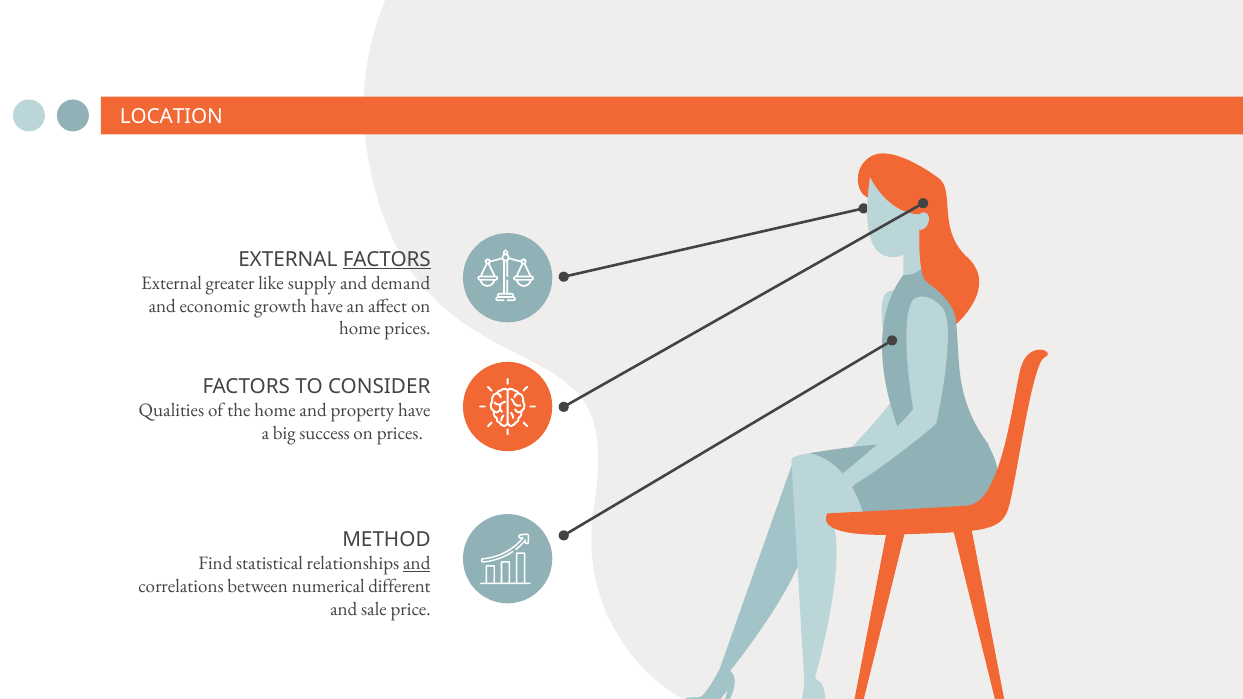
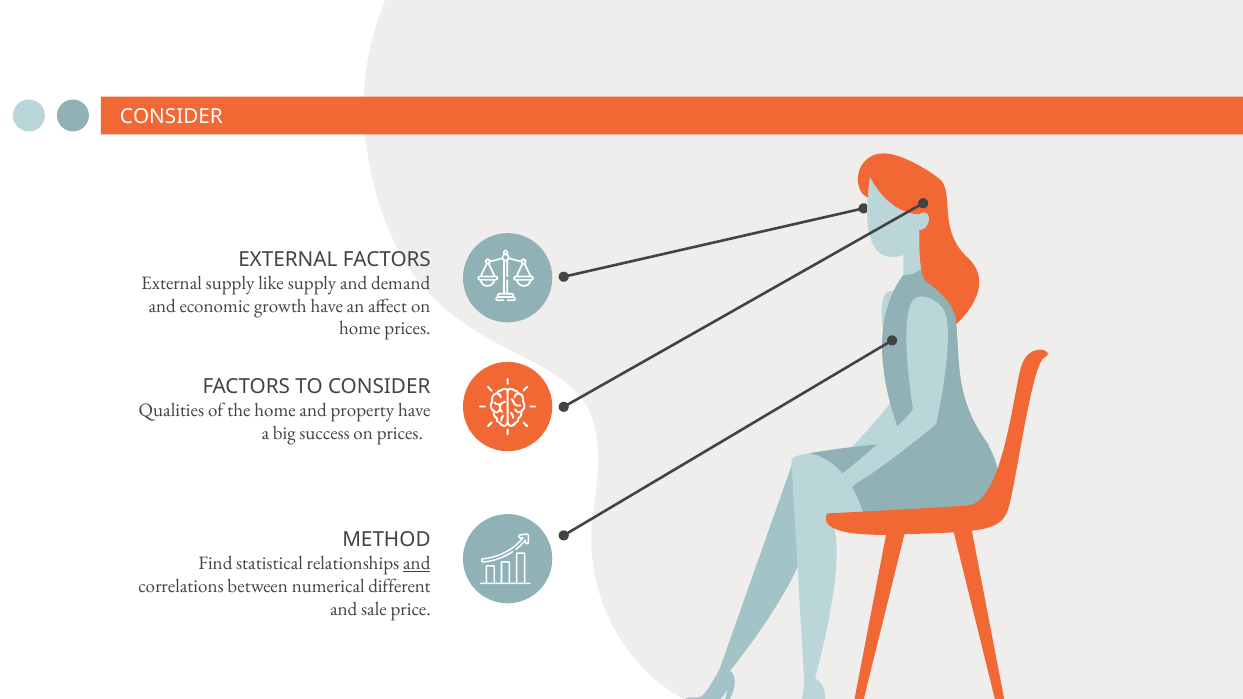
LOCATION at (171, 117): LOCATION -> CONSIDER
FACTORS at (387, 259) underline: present -> none
External greater: greater -> supply
